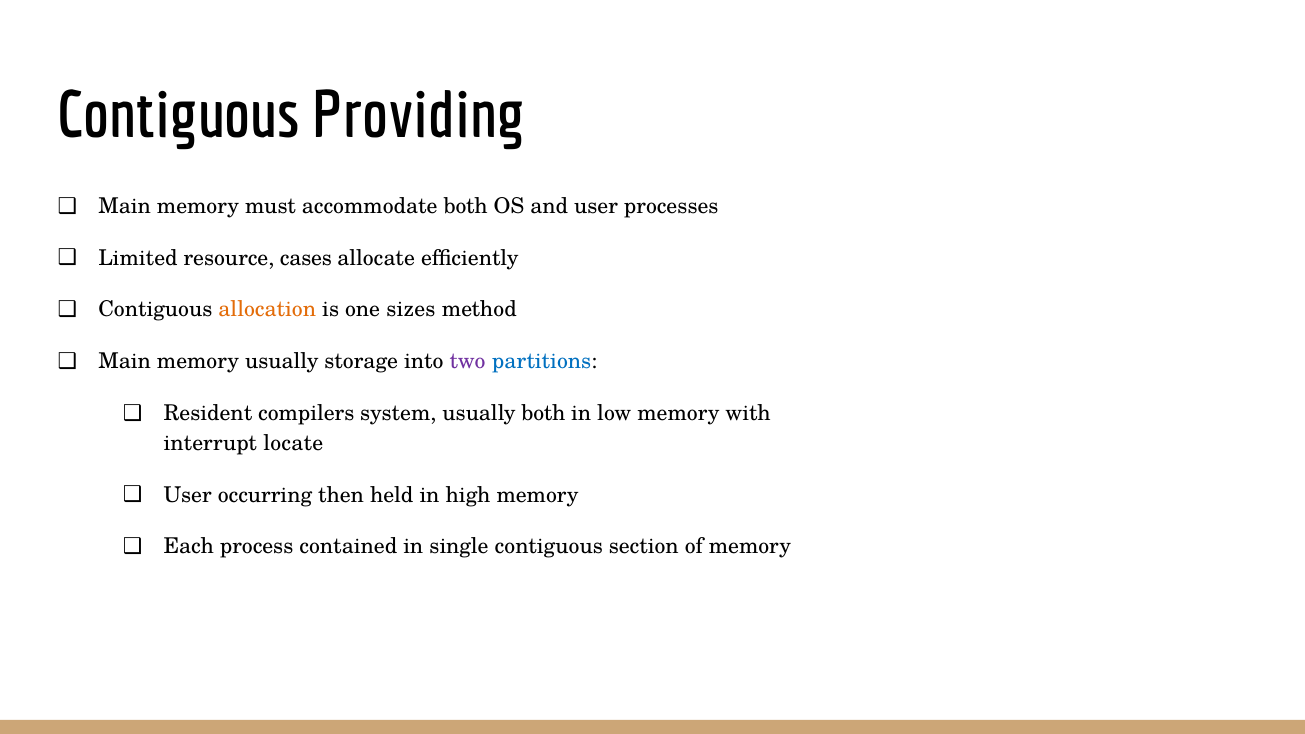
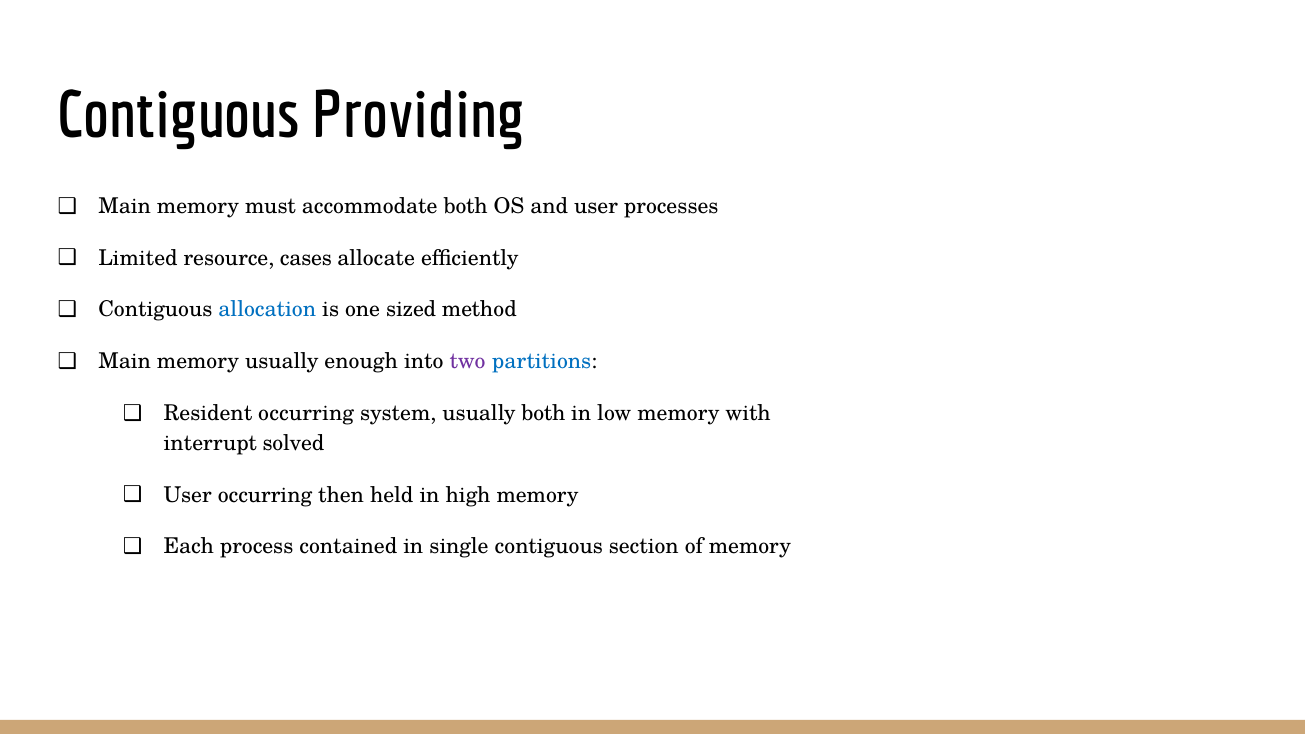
allocation colour: orange -> blue
sizes: sizes -> sized
storage: storage -> enough
Resident compilers: compilers -> occurring
locate: locate -> solved
